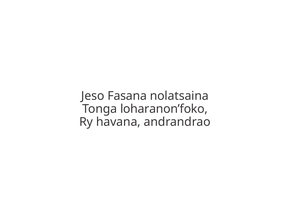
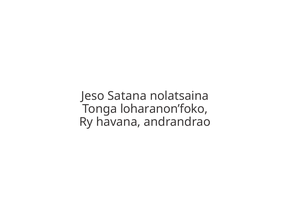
Fasana: Fasana -> Satana
